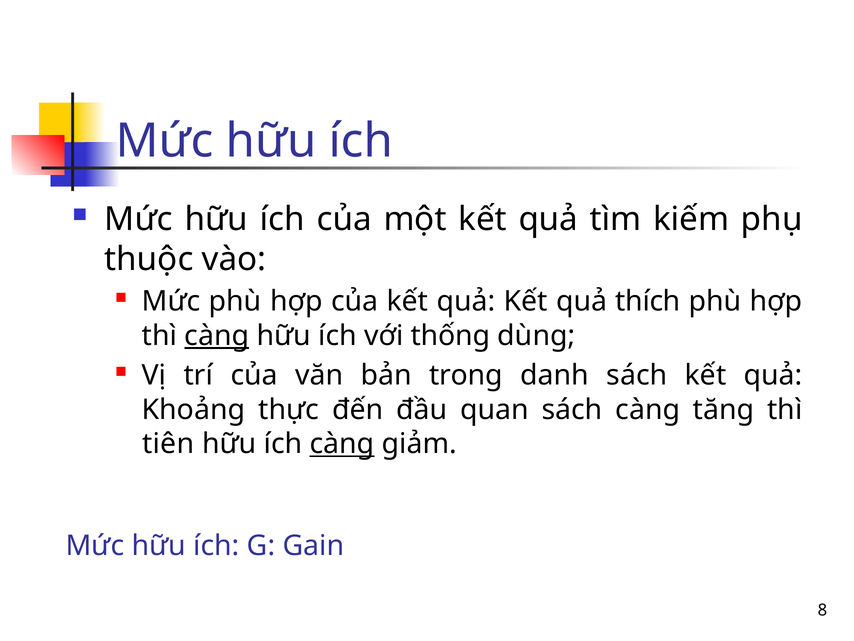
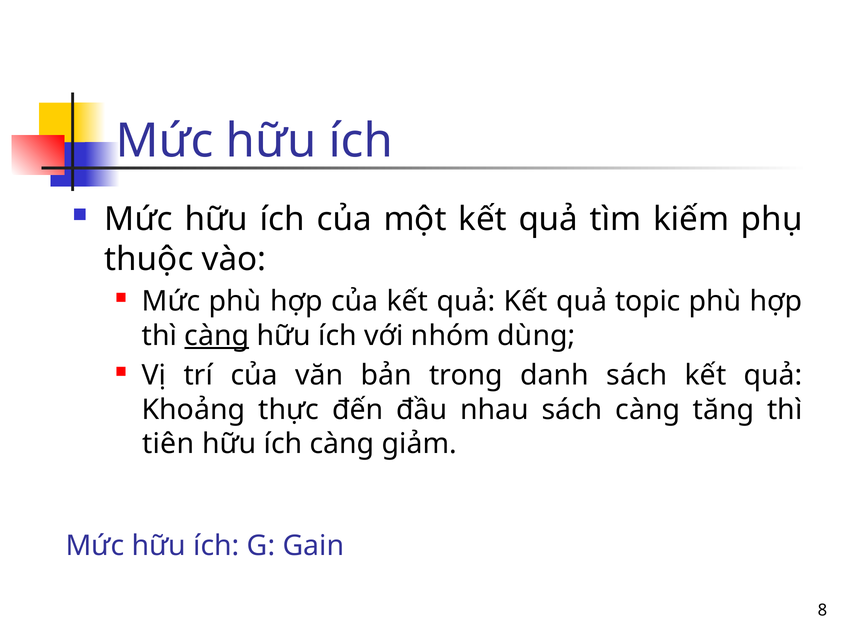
thích: thích -> topic
thống: thống -> nhóm
quan: quan -> nhau
càng at (342, 444) underline: present -> none
